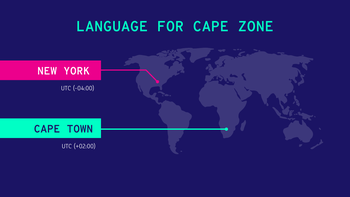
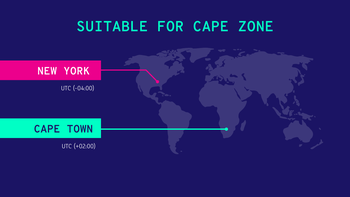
LANGUAGE: LANGUAGE -> SUITABLE
